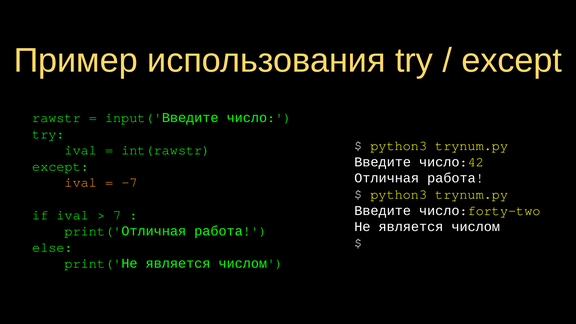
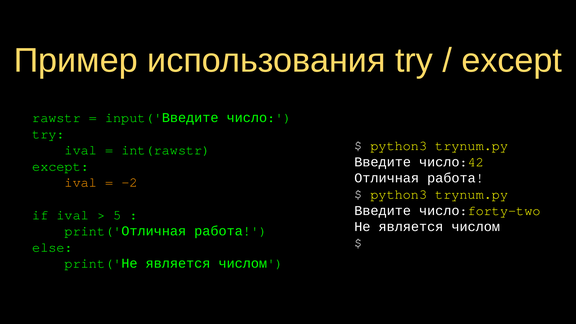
-7: -7 -> -2
7: 7 -> 5
